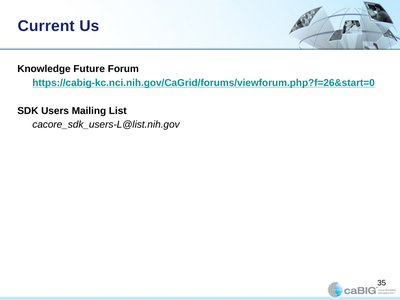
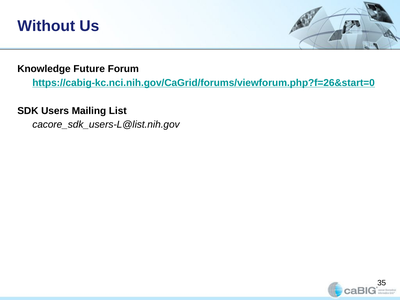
Current: Current -> Without
